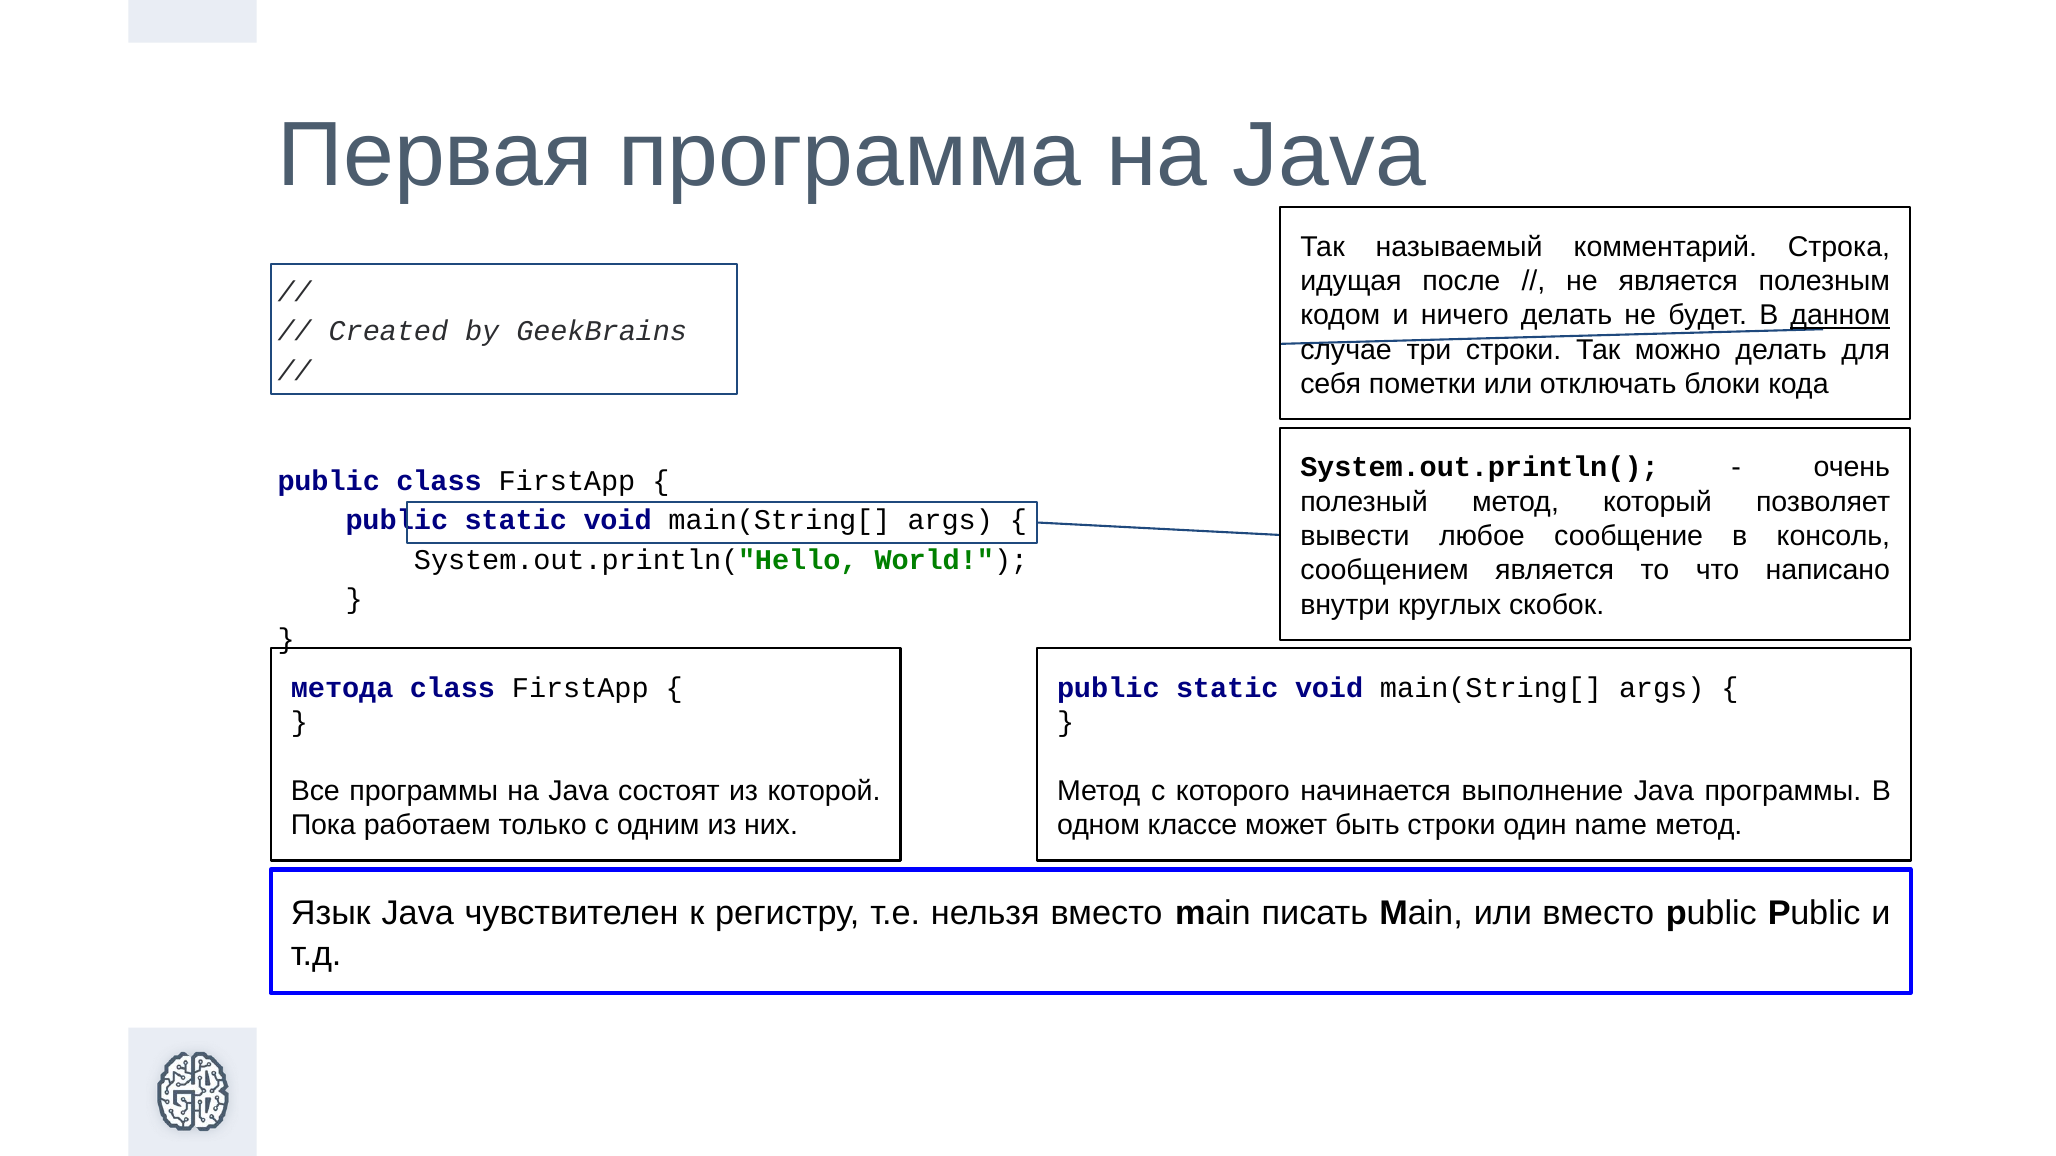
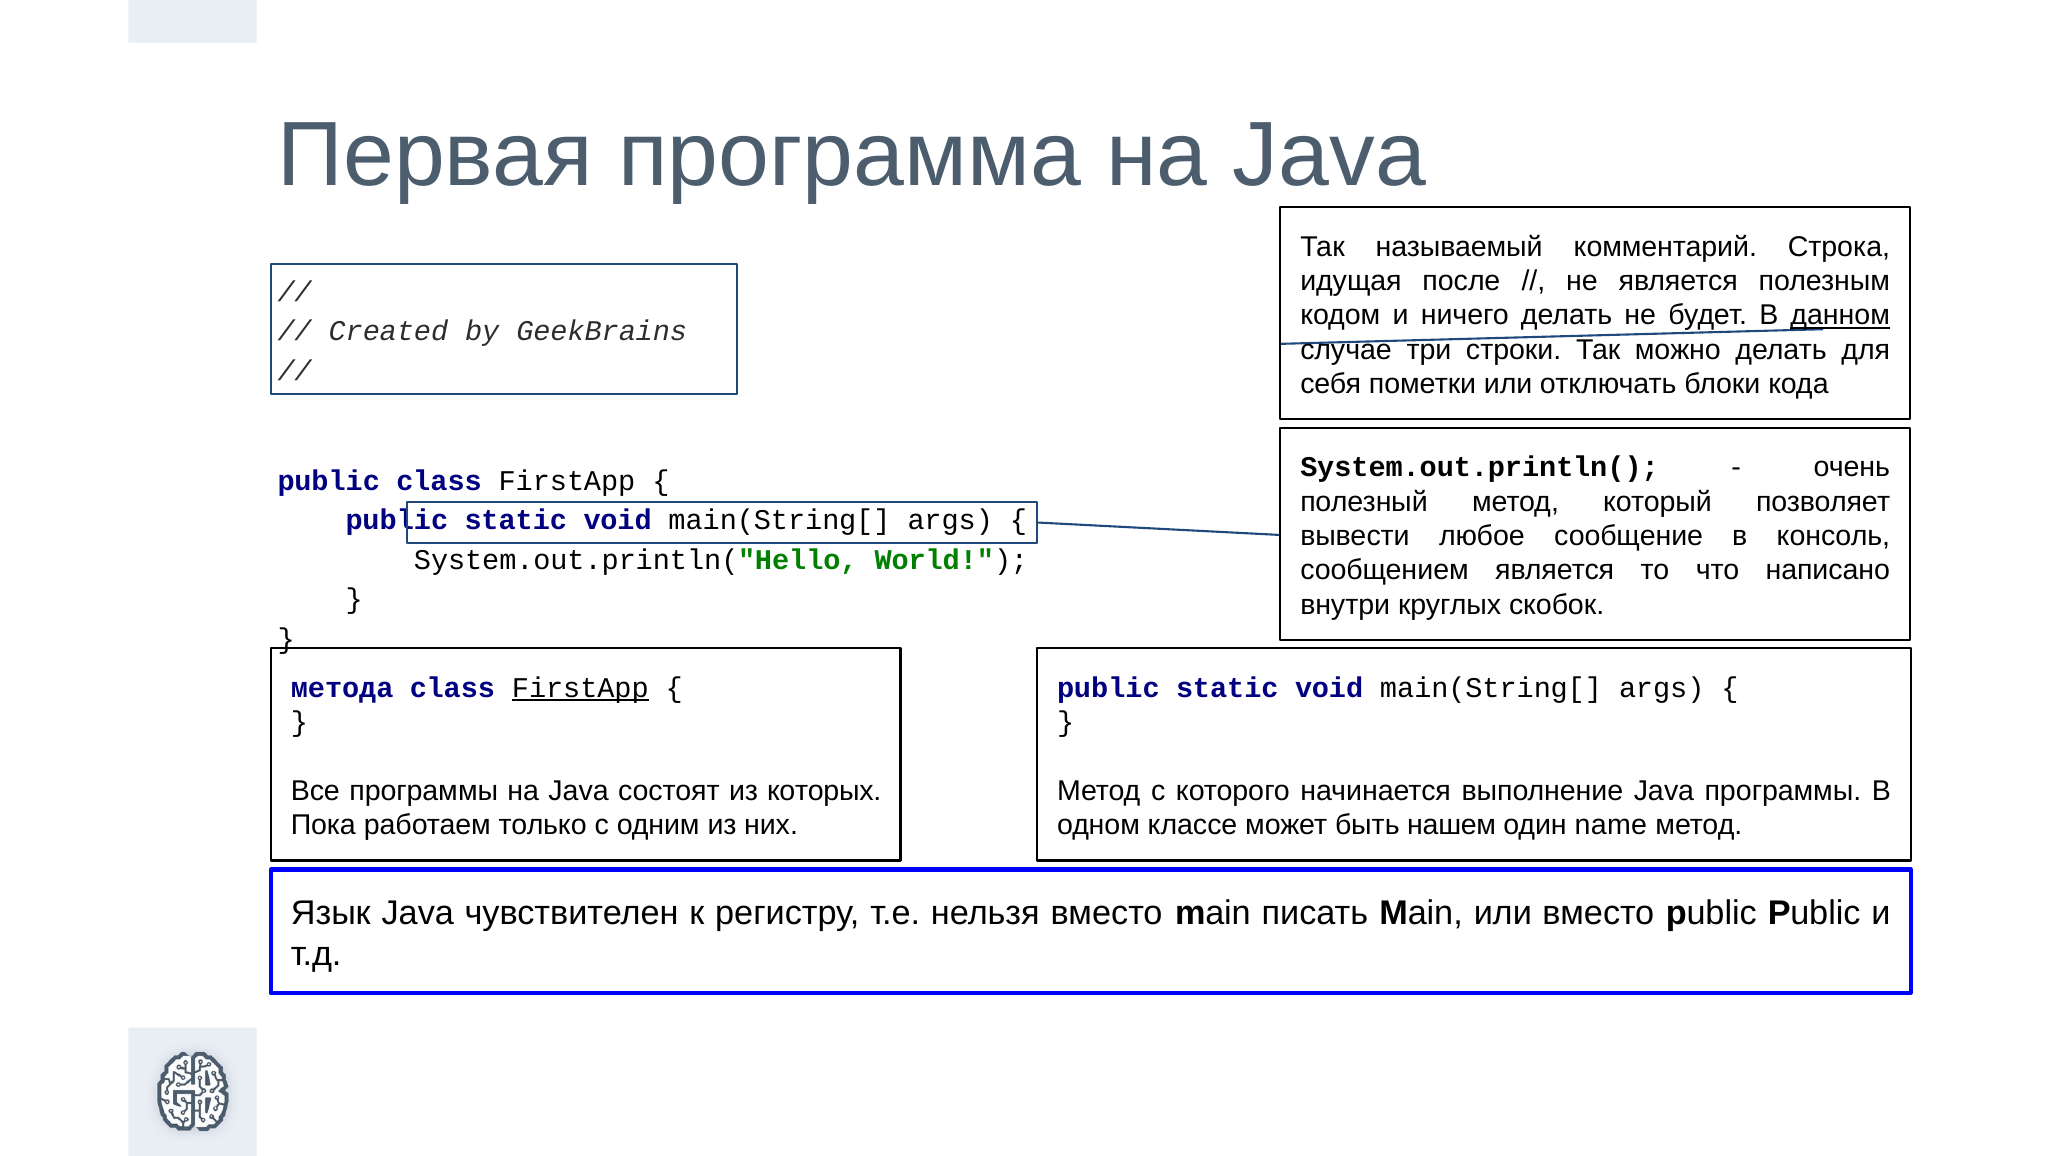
FirstApp at (580, 688) underline: none -> present
которой: которой -> которых
быть строки: строки -> нашем
